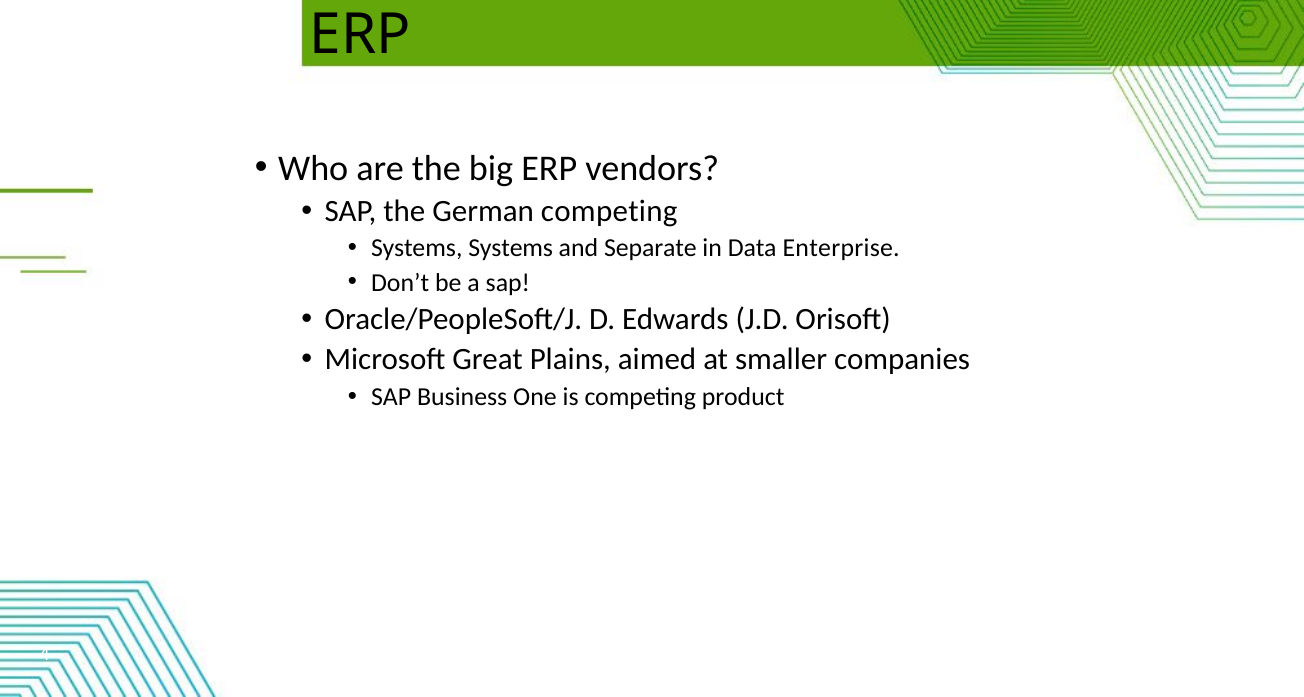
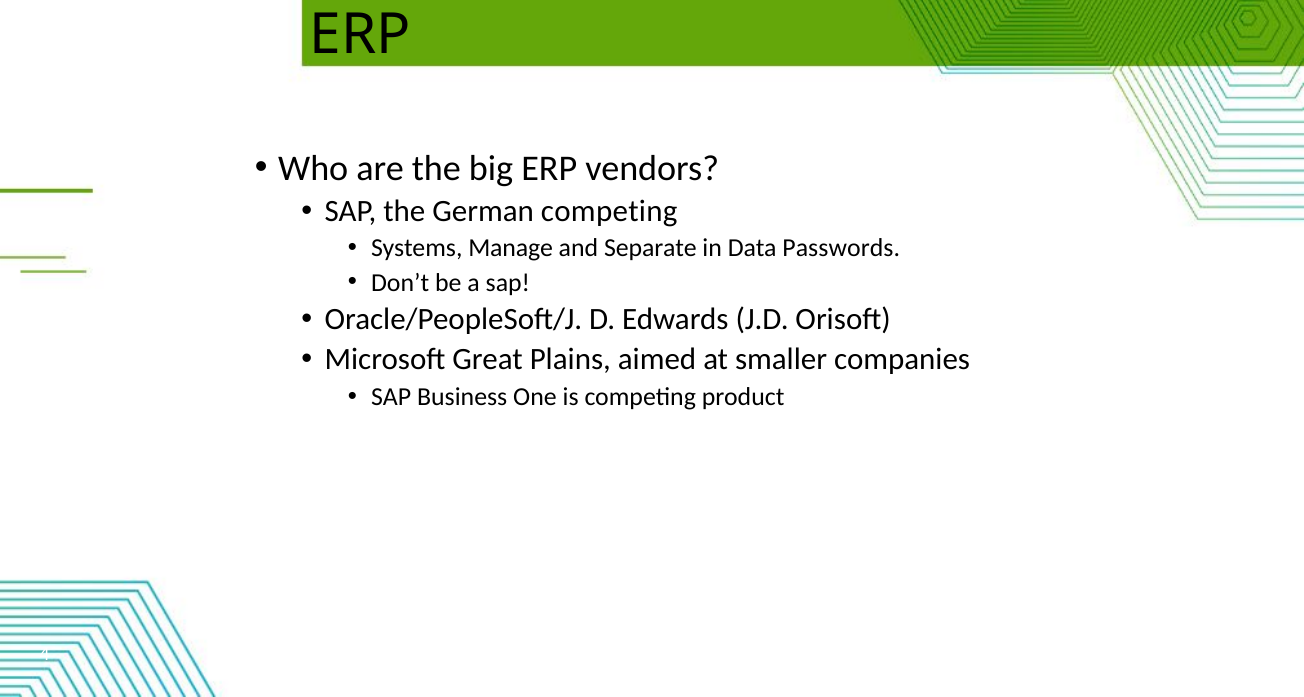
Systems Systems: Systems -> Manage
Enterprise: Enterprise -> Passwords
